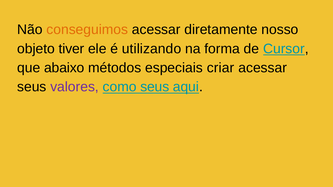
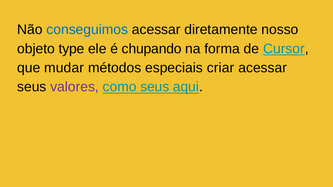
conseguimos colour: orange -> blue
tiver: tiver -> type
utilizando: utilizando -> chupando
abaixo: abaixo -> mudar
